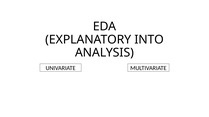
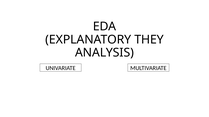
INTO: INTO -> THEY
